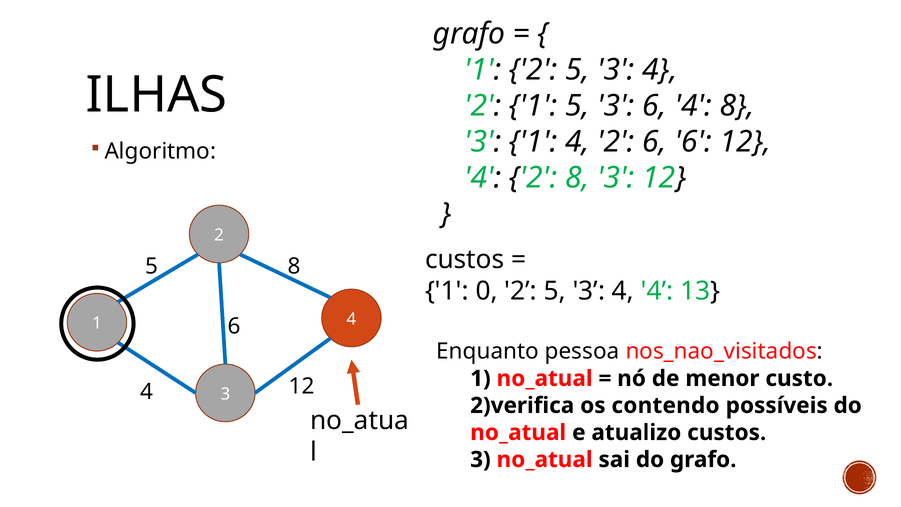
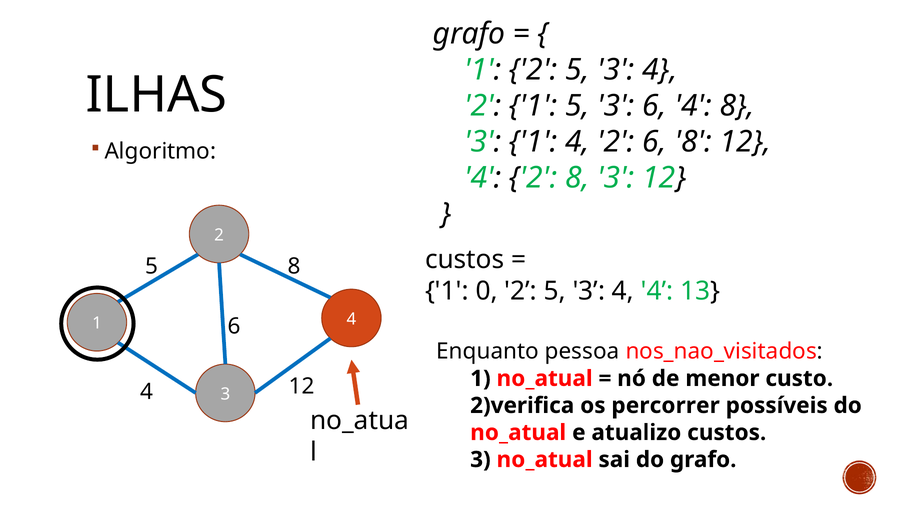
2 6 6: 6 -> 8
contendo: contendo -> percorrer
